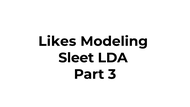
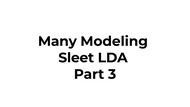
Likes: Likes -> Many
